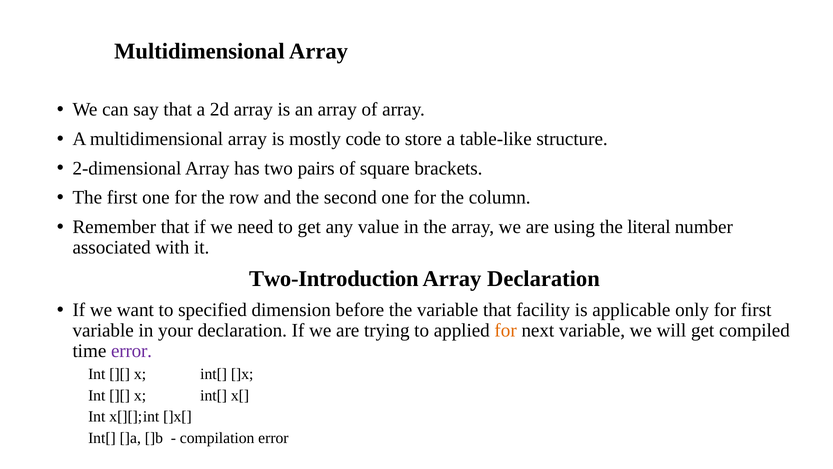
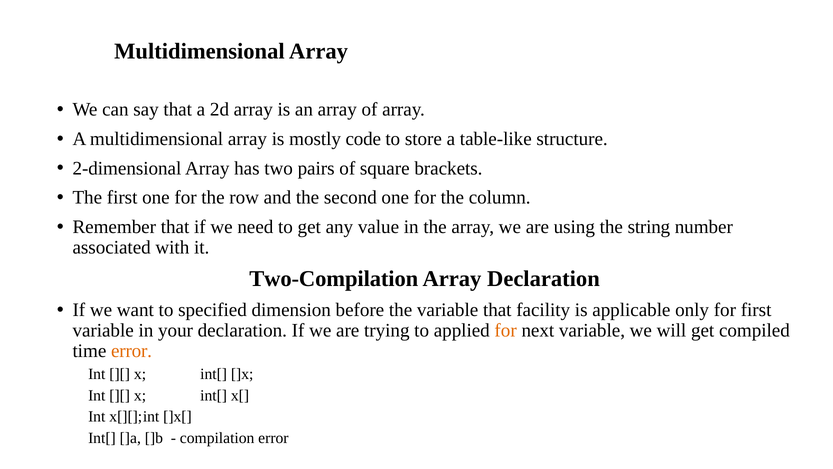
literal: literal -> string
Two-Introduction: Two-Introduction -> Two-Compilation
error at (132, 351) colour: purple -> orange
